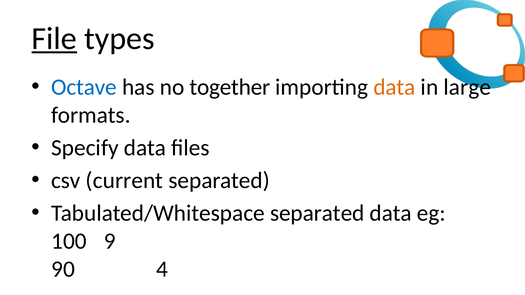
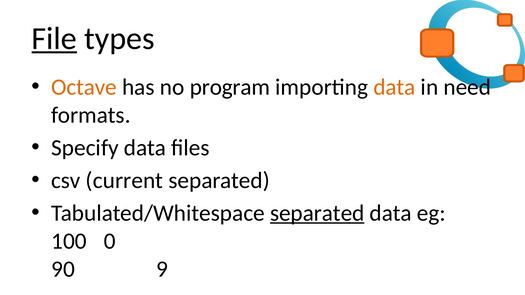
Octave colour: blue -> orange
together: together -> program
large: large -> need
separated at (317, 213) underline: none -> present
9: 9 -> 0
4: 4 -> 9
